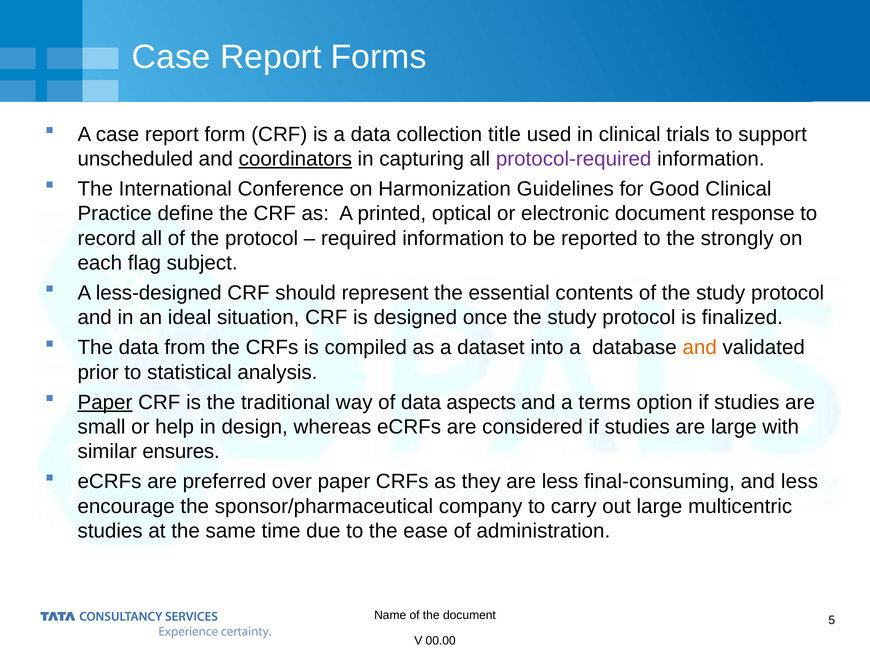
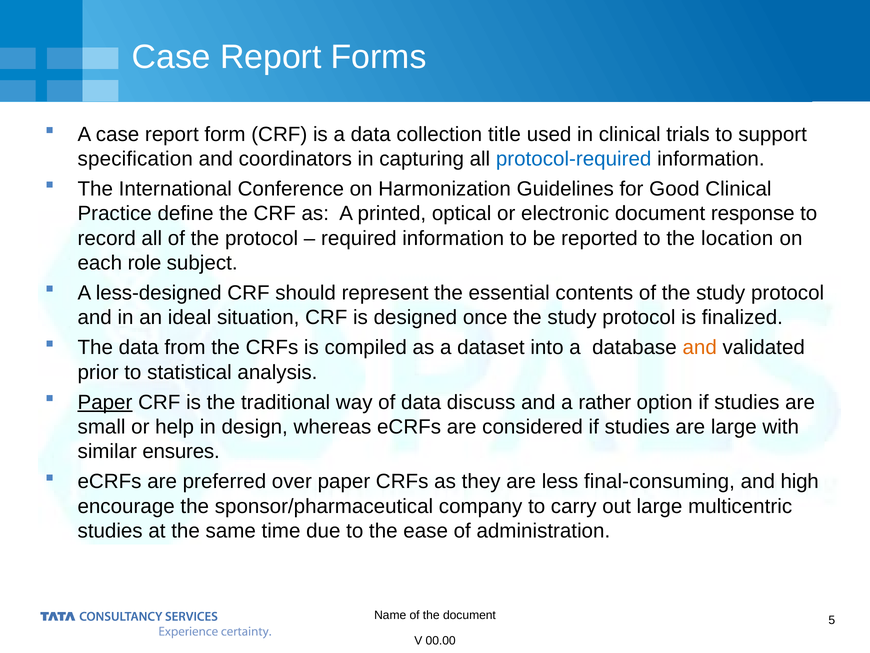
unscheduled: unscheduled -> specification
coordinators underline: present -> none
protocol-required colour: purple -> blue
strongly: strongly -> location
flag: flag -> role
aspects: aspects -> discuss
terms: terms -> rather
and less: less -> high
